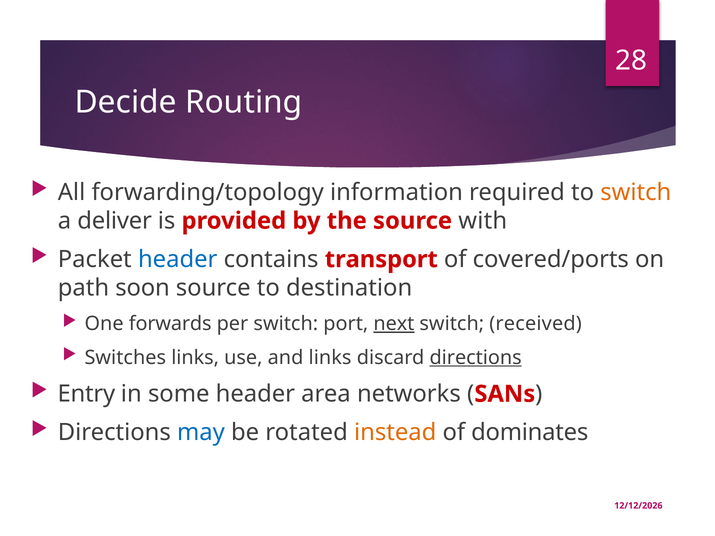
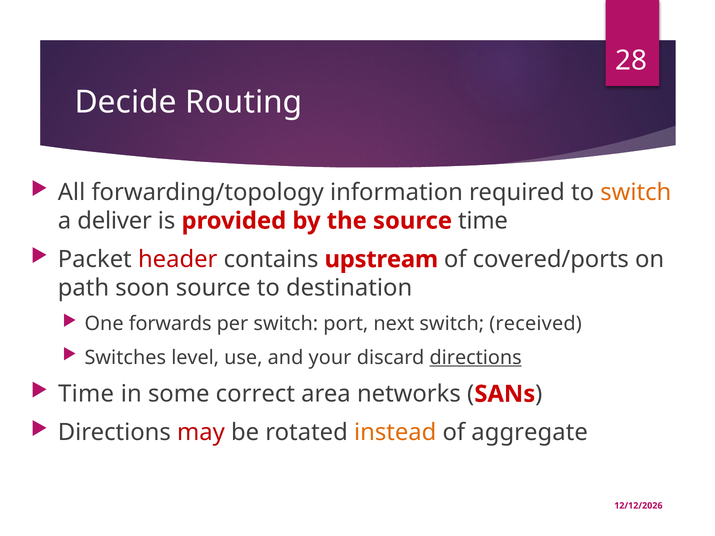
source with: with -> time
header at (178, 259) colour: blue -> red
transport: transport -> upstream
next underline: present -> none
Switches links: links -> level
and links: links -> your
Entry at (86, 394): Entry -> Time
some header: header -> correct
may colour: blue -> red
dominates: dominates -> aggregate
